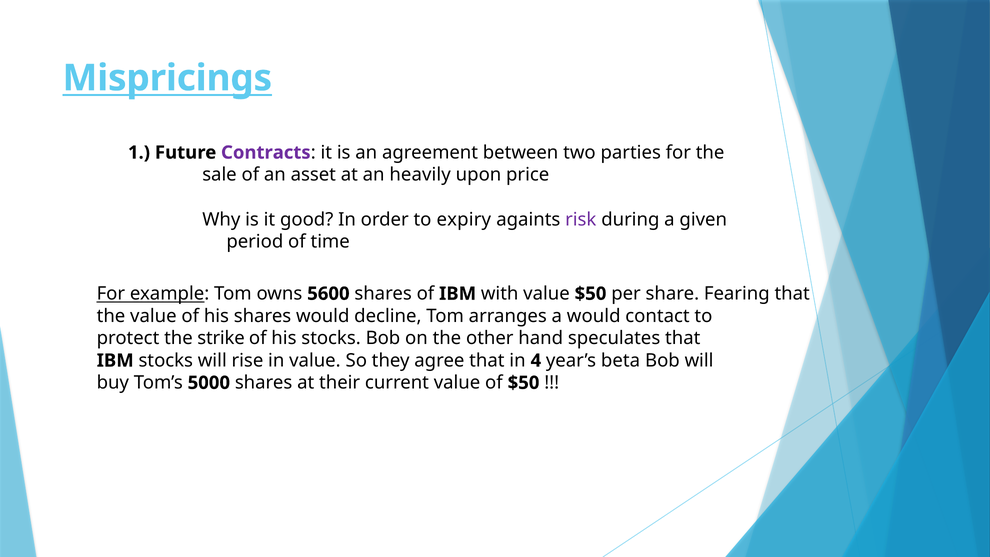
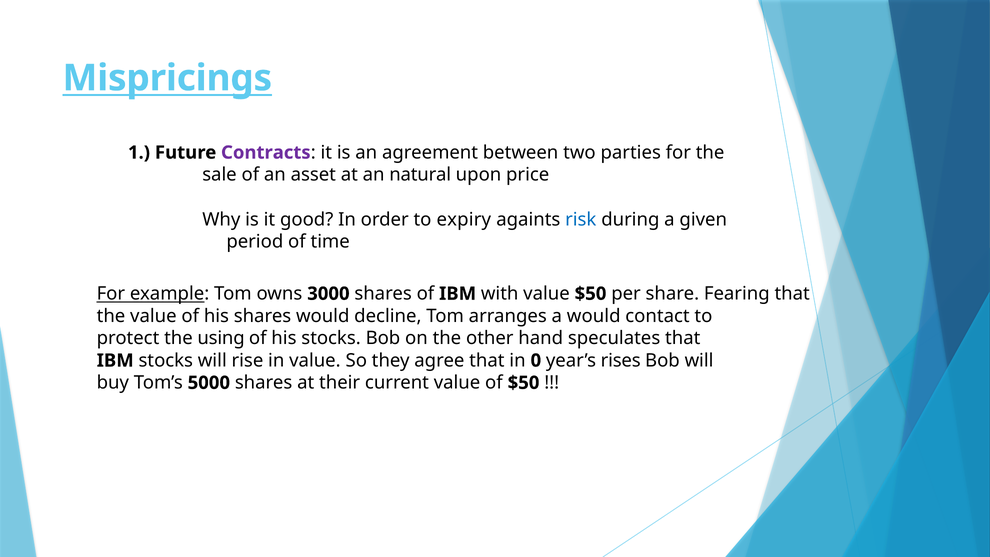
heavily: heavily -> natural
risk colour: purple -> blue
5600: 5600 -> 3000
strike: strike -> using
4: 4 -> 0
beta: beta -> rises
